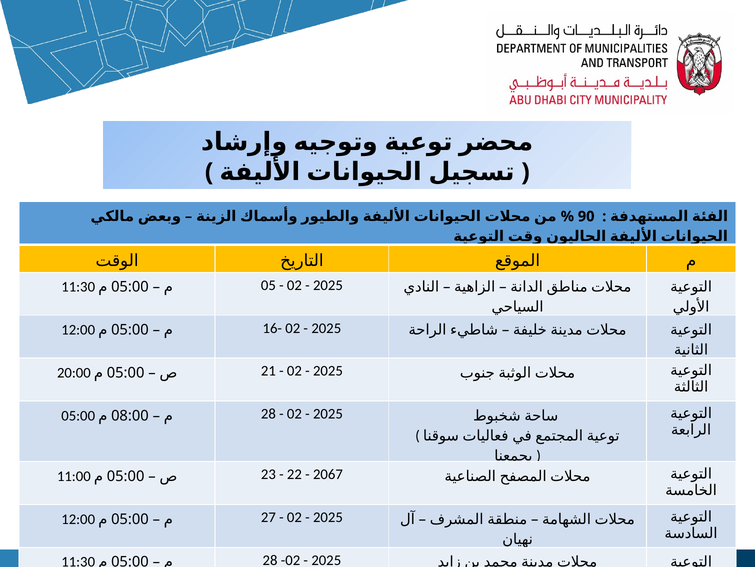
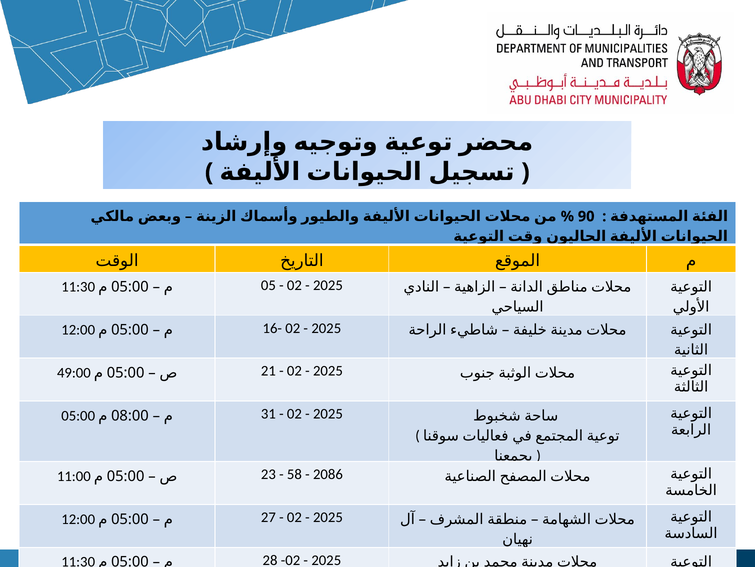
20:00: 20:00 -> 49:00
28 at (268, 413): 28 -> 31
22: 22 -> 58
2067: 2067 -> 2086
